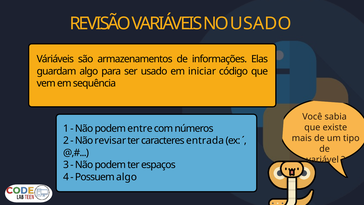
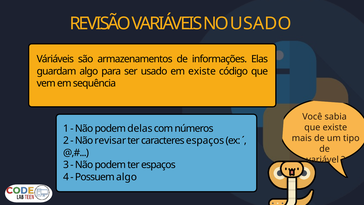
em iniciar: iniciar -> existe
entre: entre -> delas
caracteres entrada: entrada -> espaços
